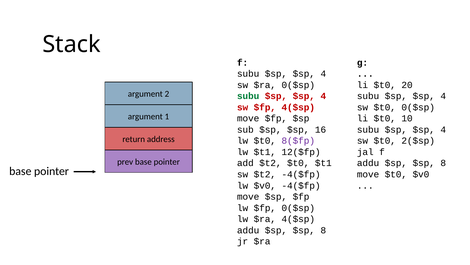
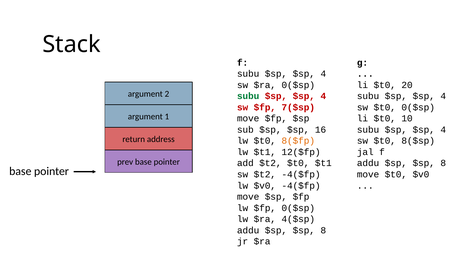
$fp 4($sp: 4($sp -> 7($sp
8($fp colour: purple -> orange
2($sp: 2($sp -> 8($sp
